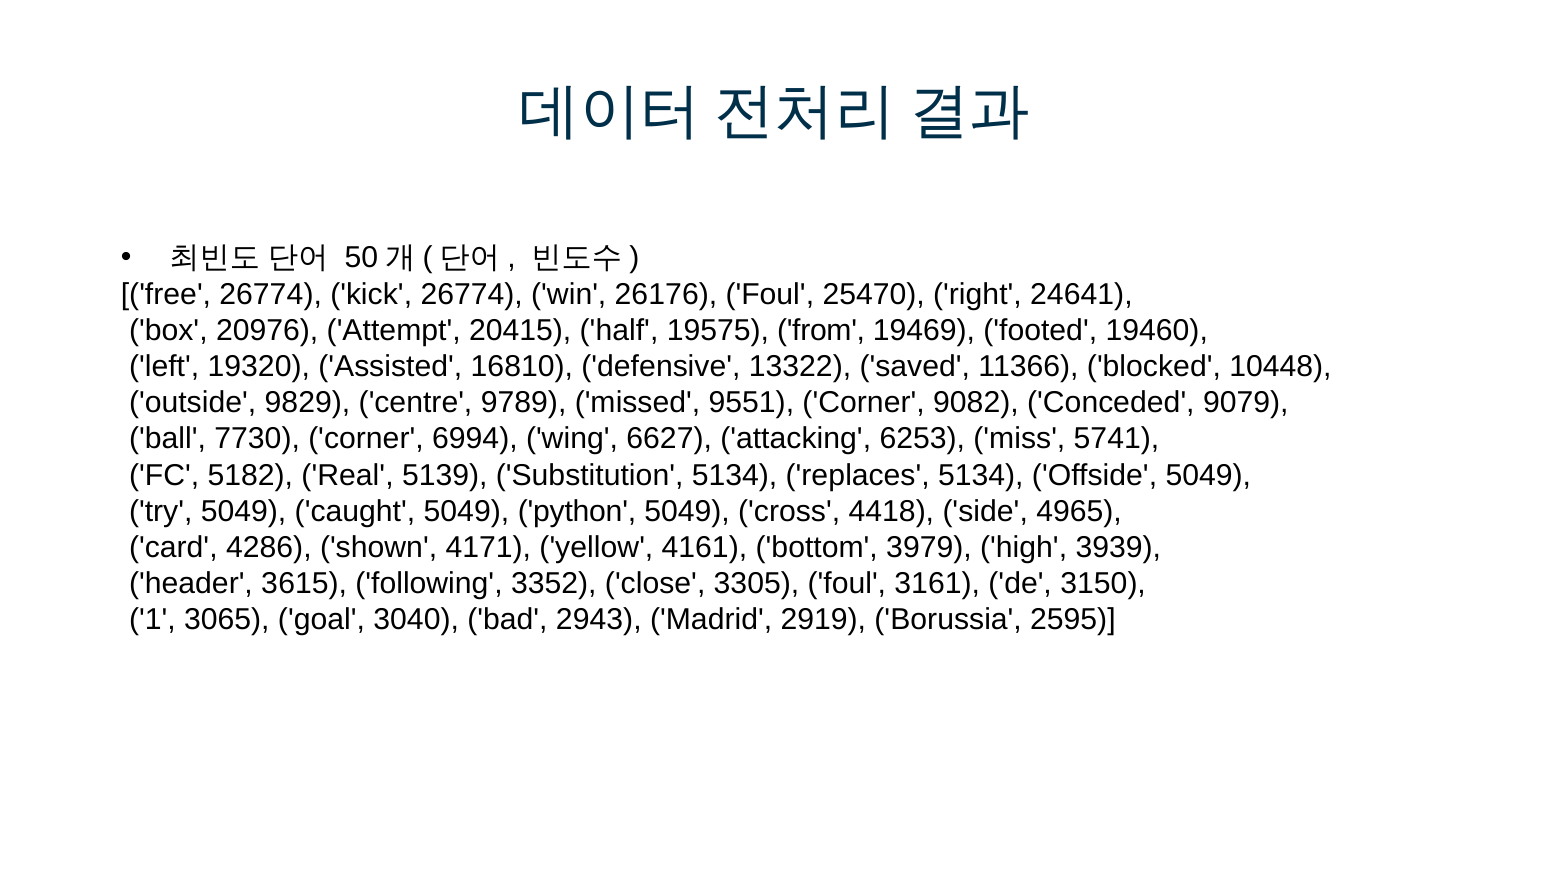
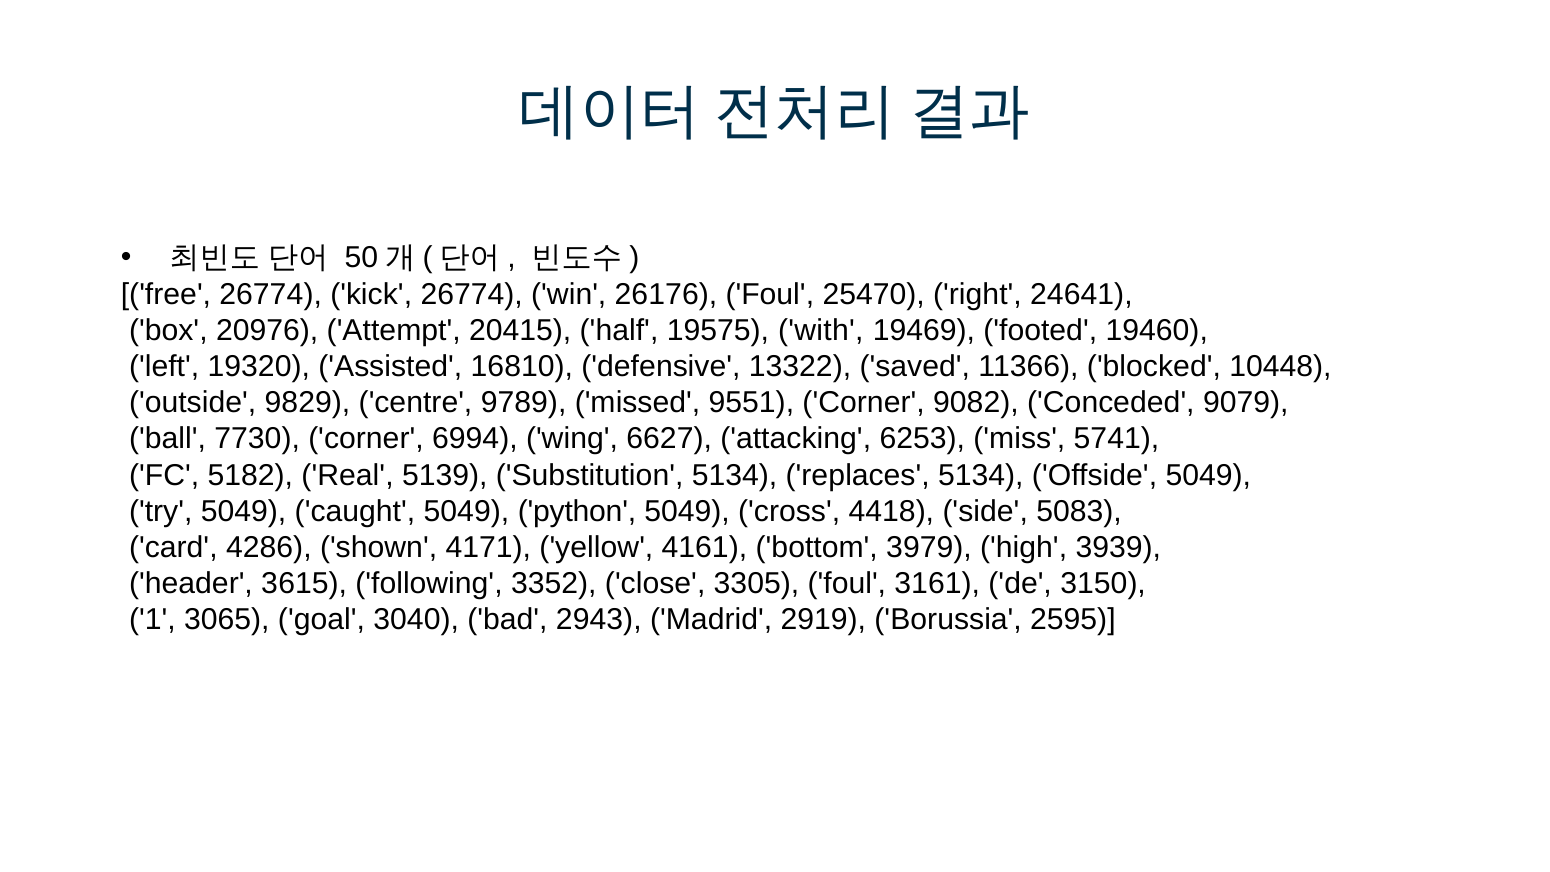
from: from -> with
4965: 4965 -> 5083
